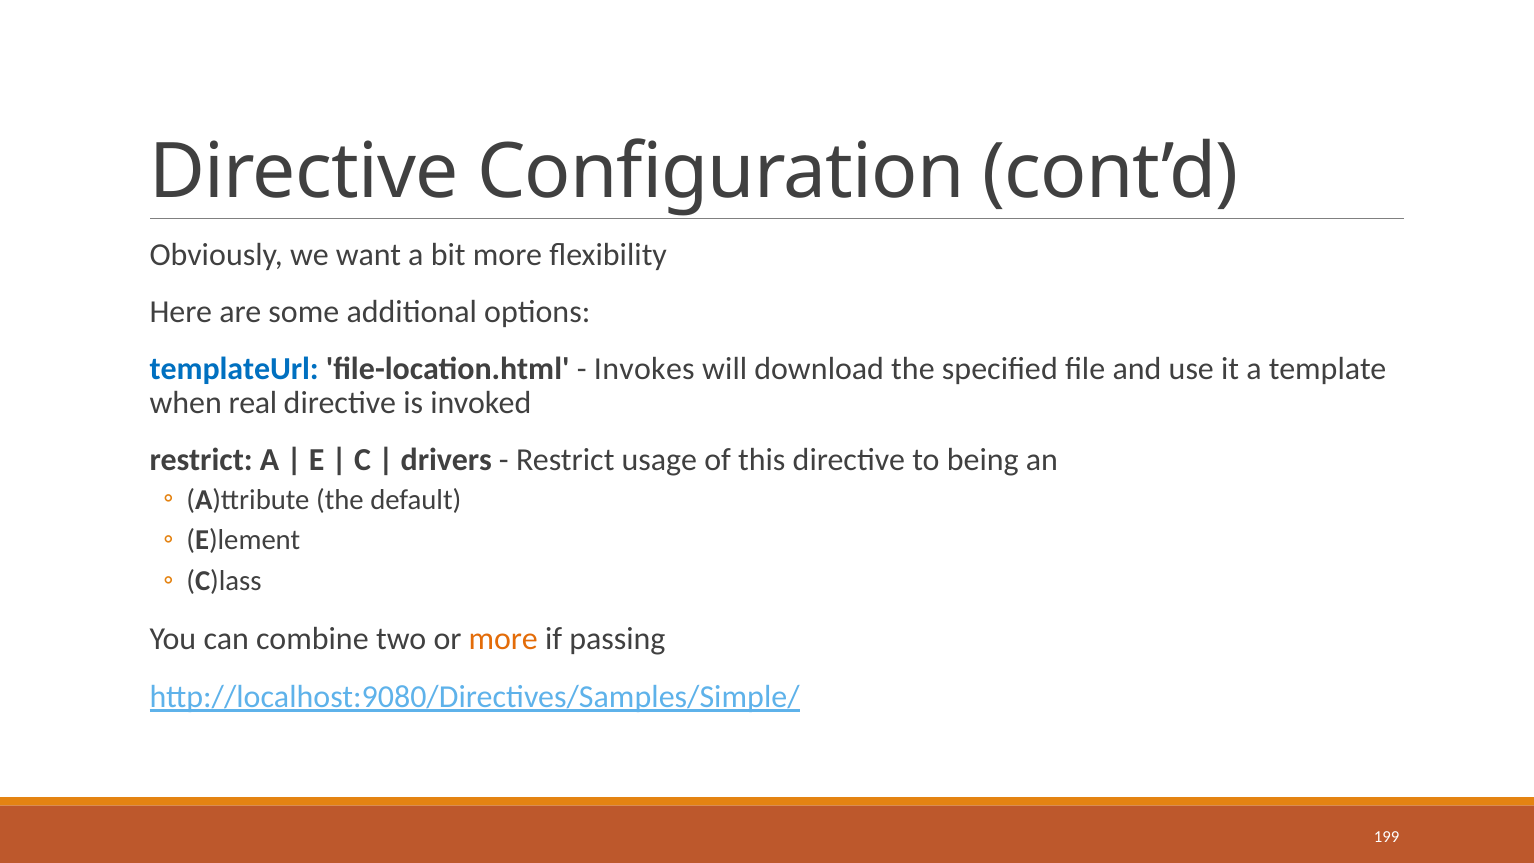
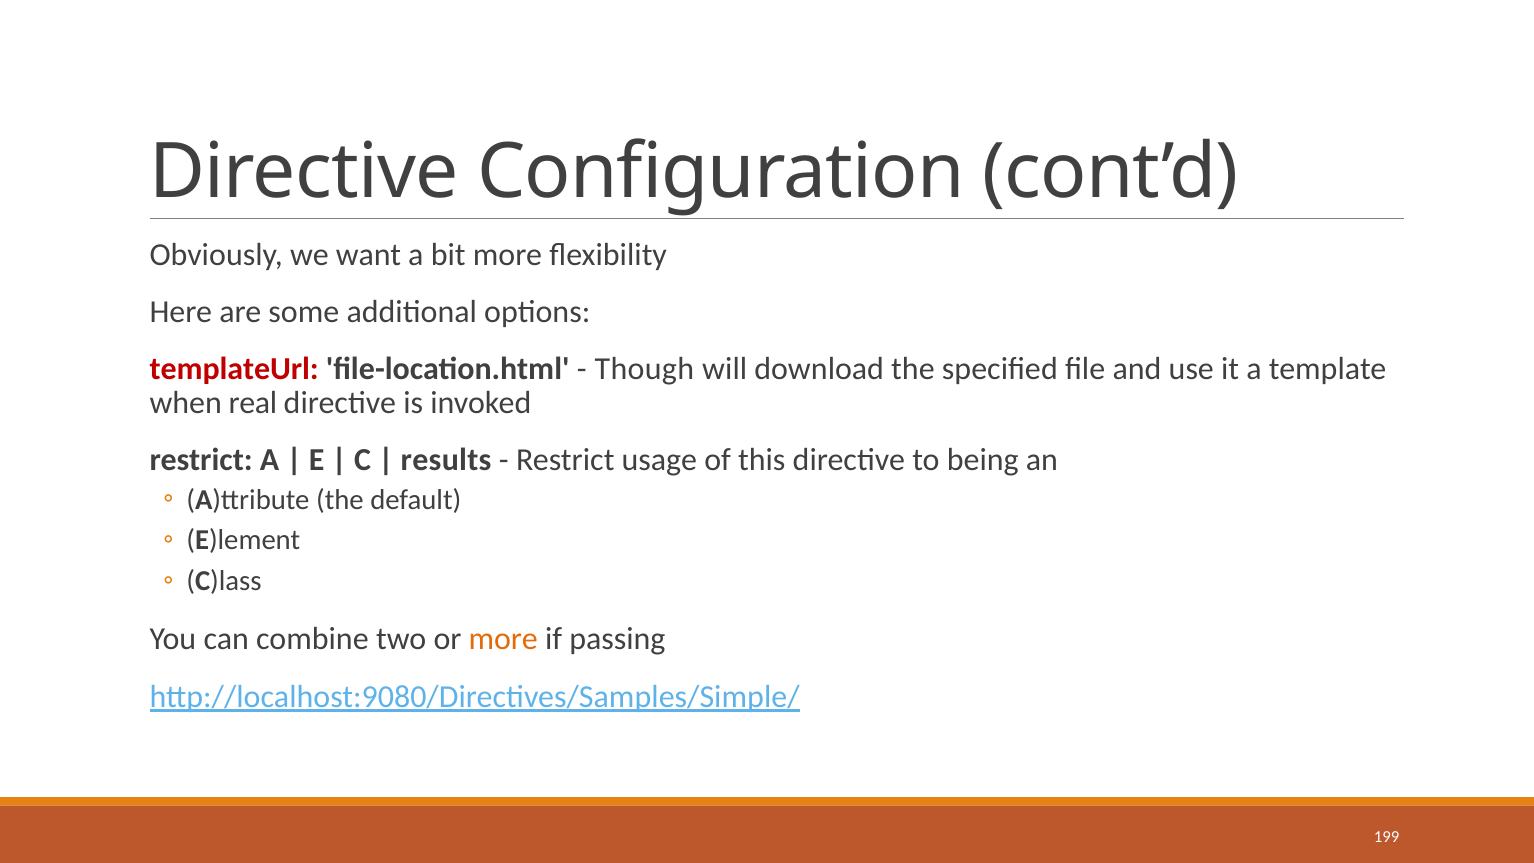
templateUrl colour: blue -> red
Invokes: Invokes -> Though
drivers: drivers -> results
